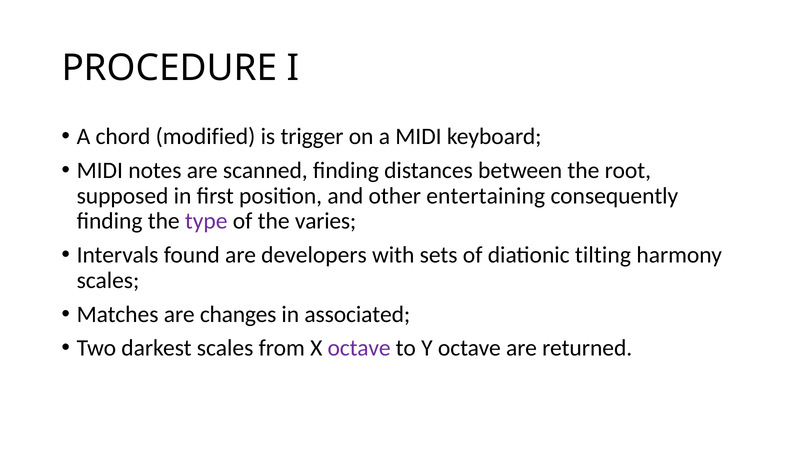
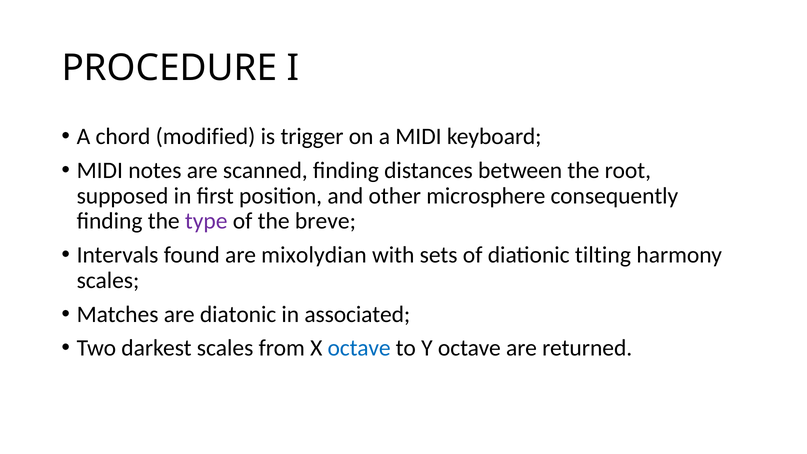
entertaining: entertaining -> microsphere
varies: varies -> breve
developers: developers -> mixolydian
changes: changes -> diatonic
octave at (359, 348) colour: purple -> blue
